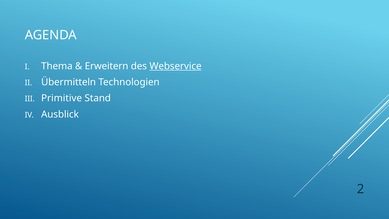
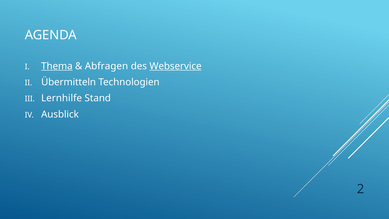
Thema underline: none -> present
Erweitern: Erweitern -> Abfragen
Primitive: Primitive -> Lernhilfe
